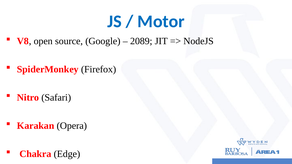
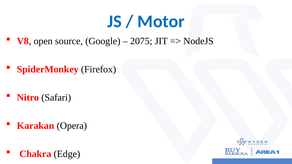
2089: 2089 -> 2075
